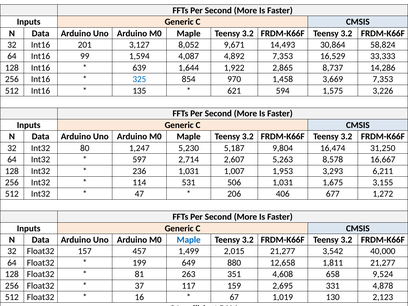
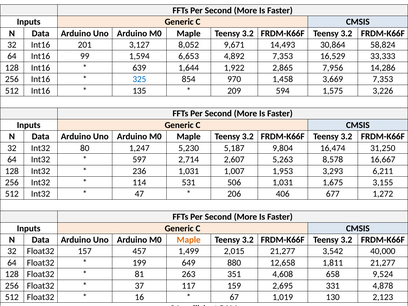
4,087: 4,087 -> 6,653
8,737: 8,737 -> 7,956
621: 621 -> 209
Maple at (189, 240) colour: blue -> orange
